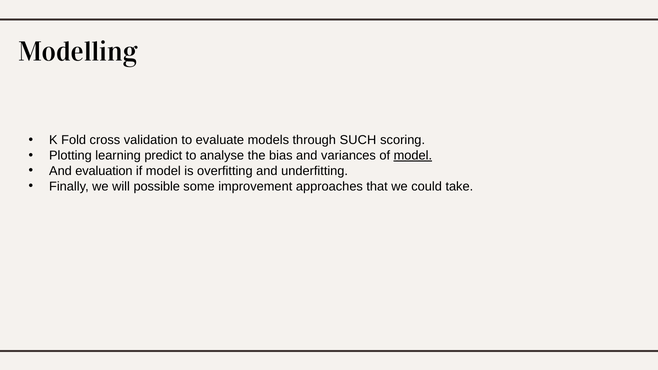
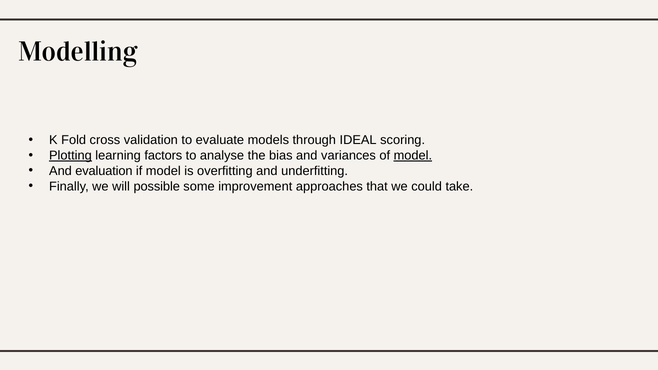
SUCH: SUCH -> IDEAL
Plotting underline: none -> present
predict: predict -> factors
